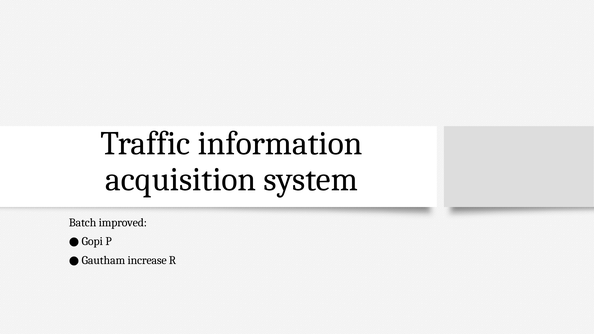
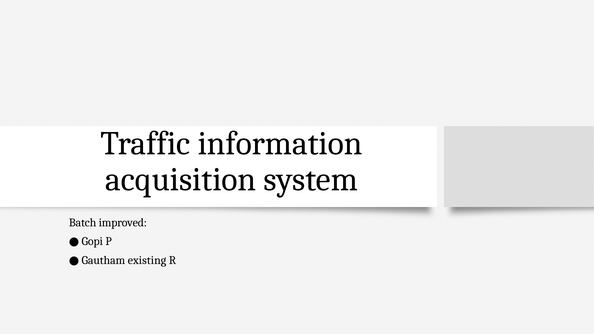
increase: increase -> existing
